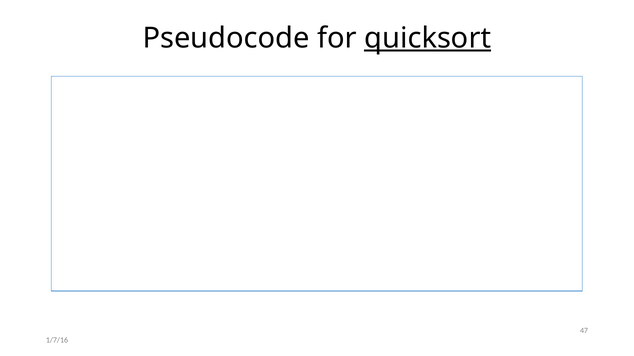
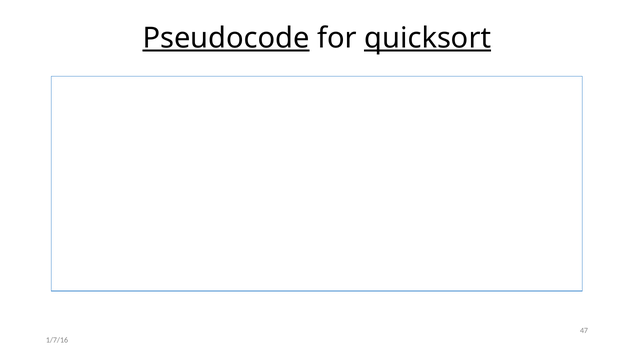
Pseudocode underline: none -> present
